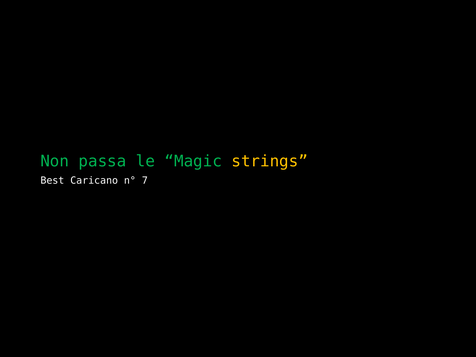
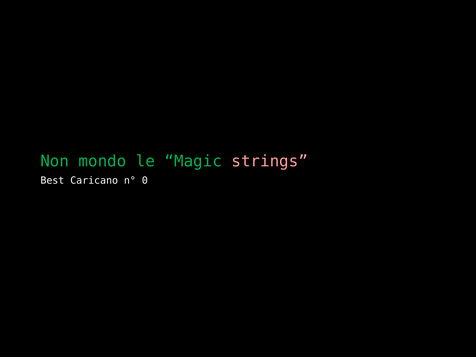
passa: passa -> mondo
strings colour: yellow -> pink
7: 7 -> 0
